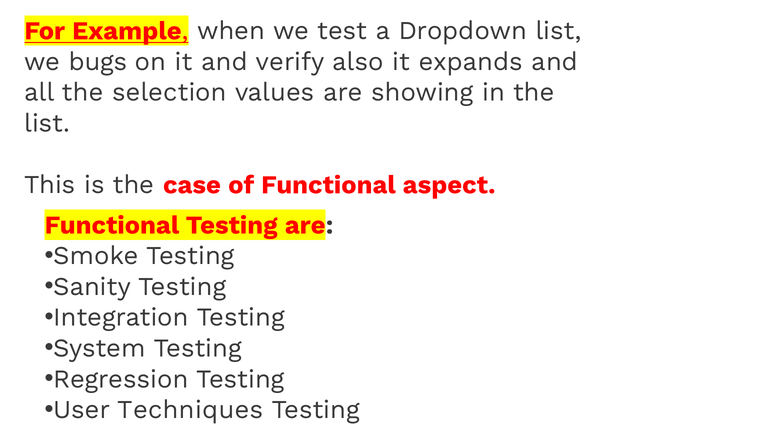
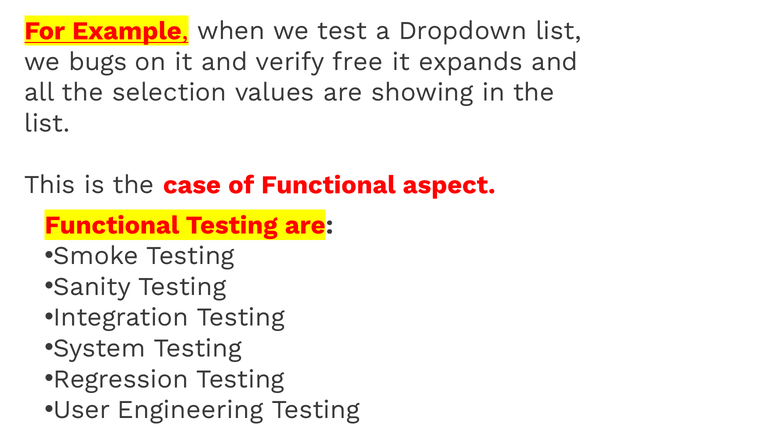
also: also -> free
Techniques: Techniques -> Engineering
